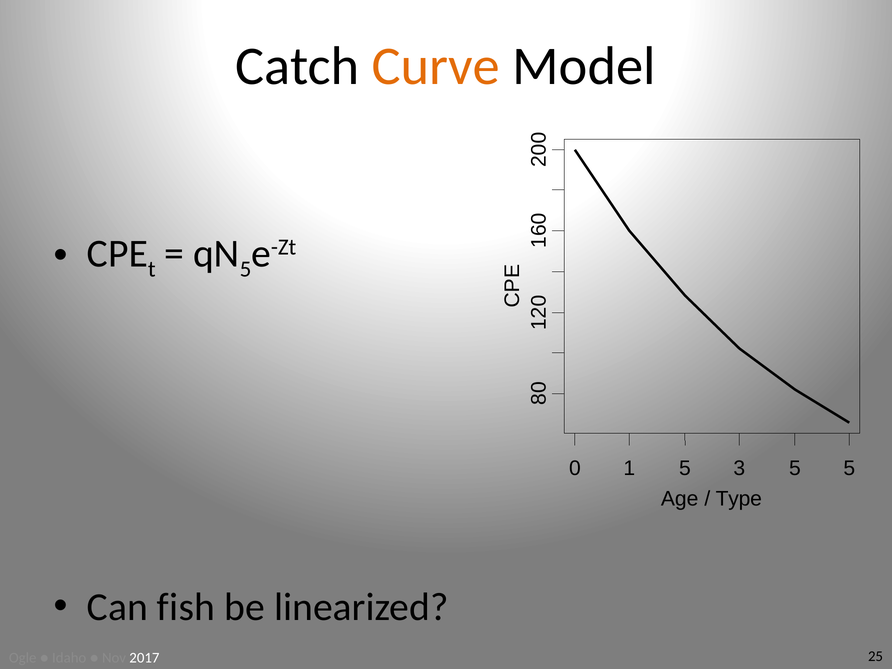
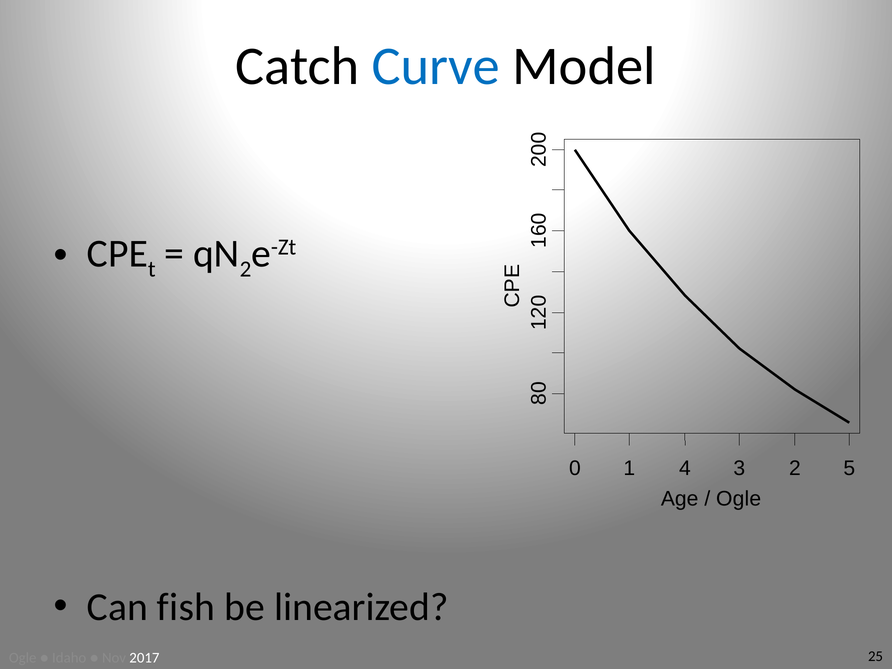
Curve colour: orange -> blue
5 at (246, 269): 5 -> 2
1 5: 5 -> 4
3 5: 5 -> 2
Type at (739, 499): Type -> Ogle
